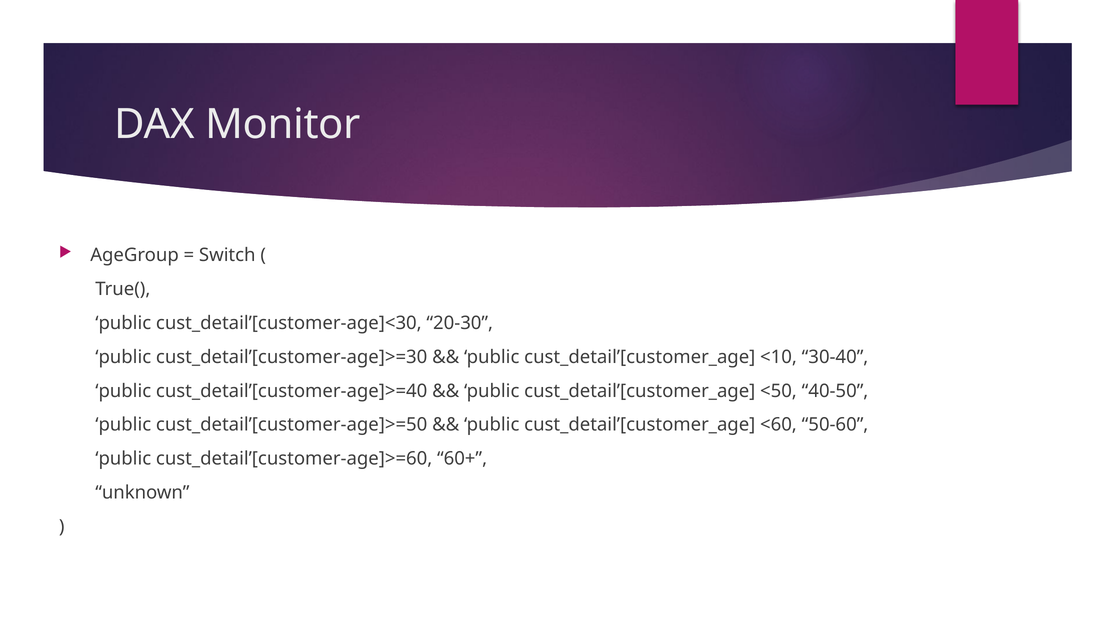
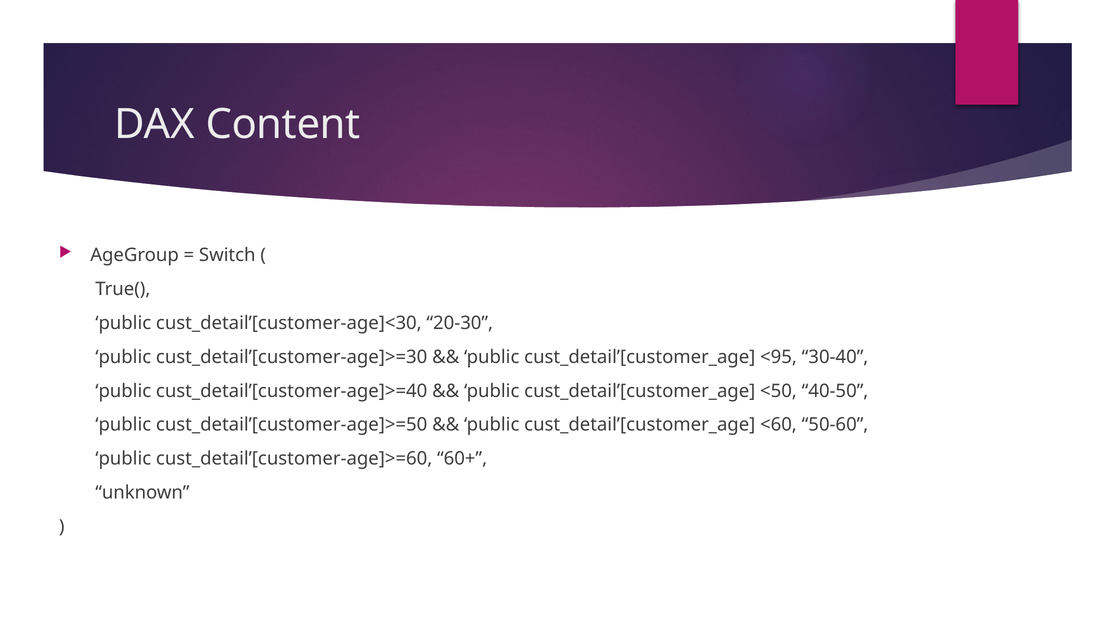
Monitor: Monitor -> Content
<10: <10 -> <95
